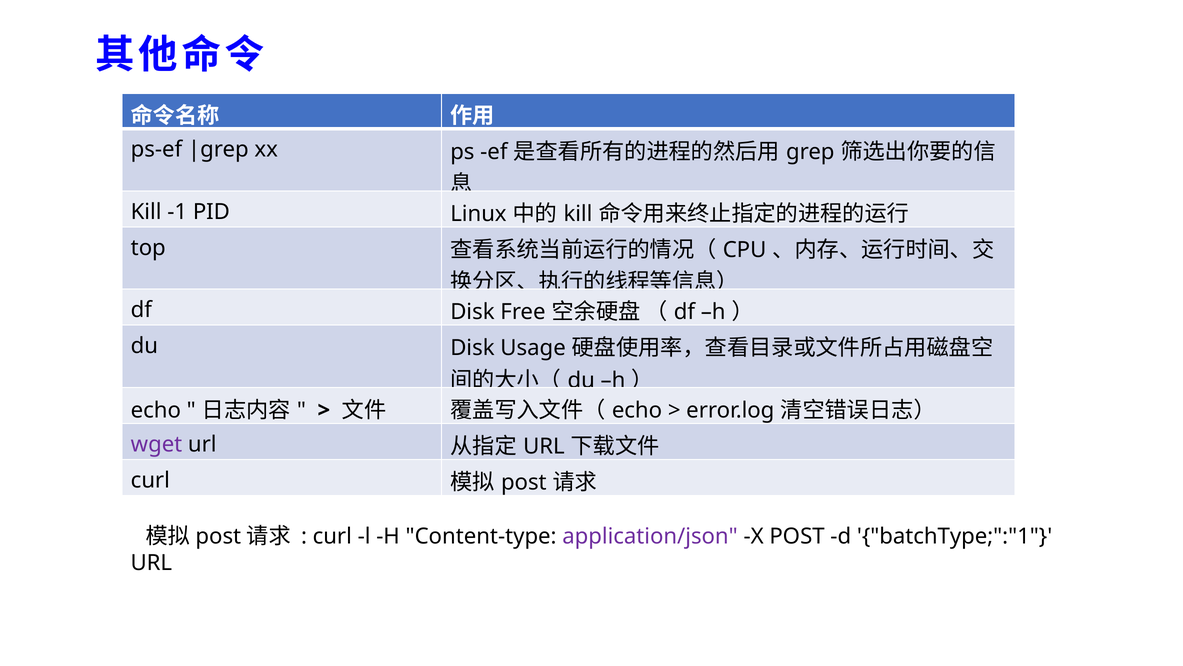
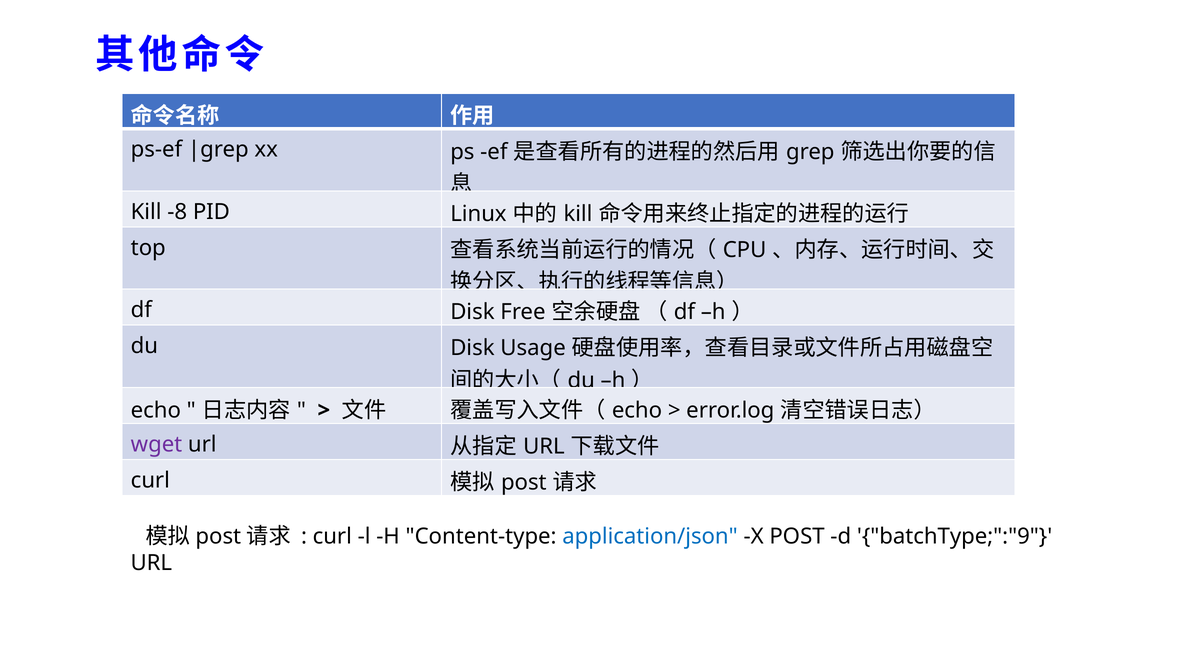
-1: -1 -> -8
application/json colour: purple -> blue
batchType;":"1: batchType;":"1 -> batchType;":"9
